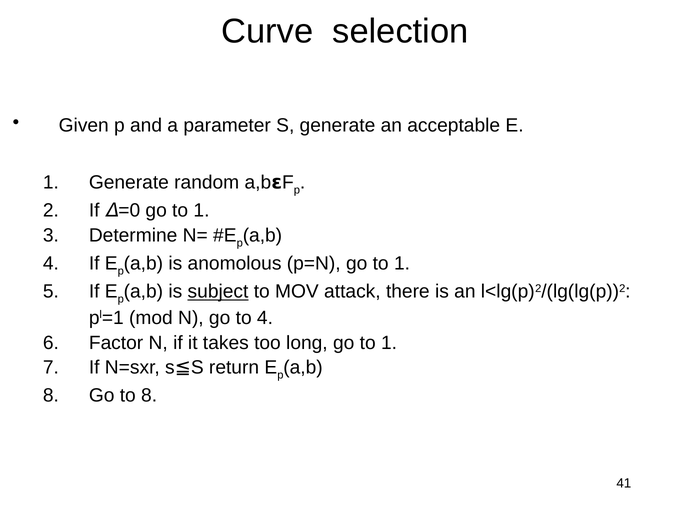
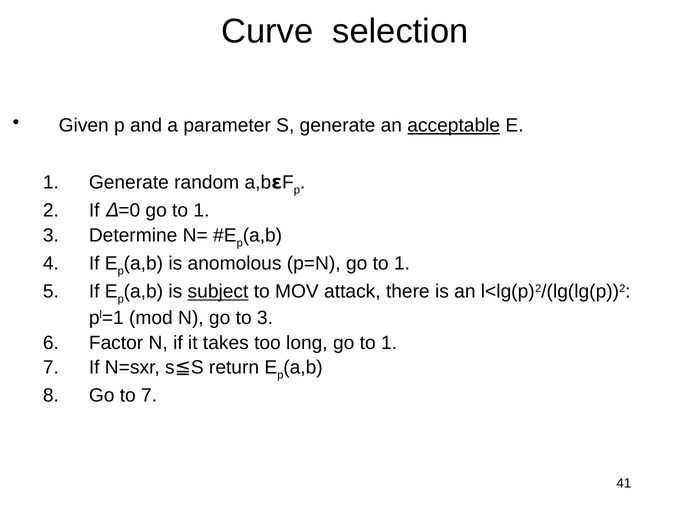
acceptable underline: none -> present
to 4: 4 -> 3
to 8: 8 -> 7
